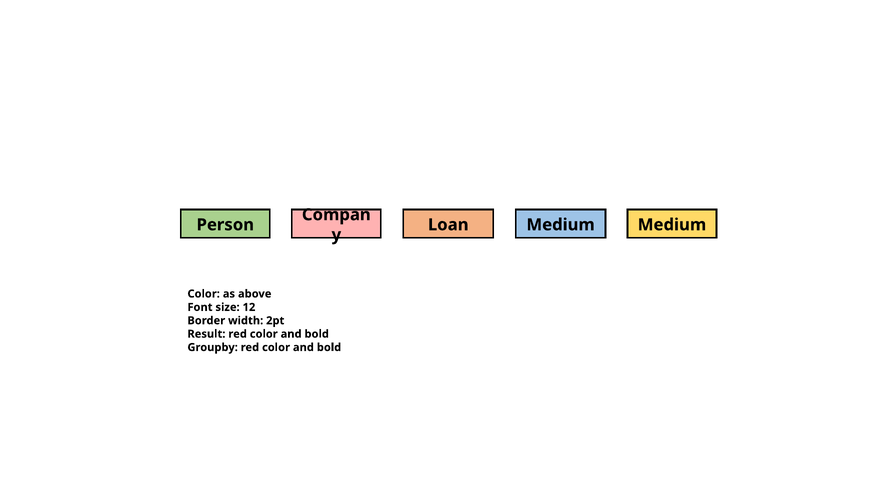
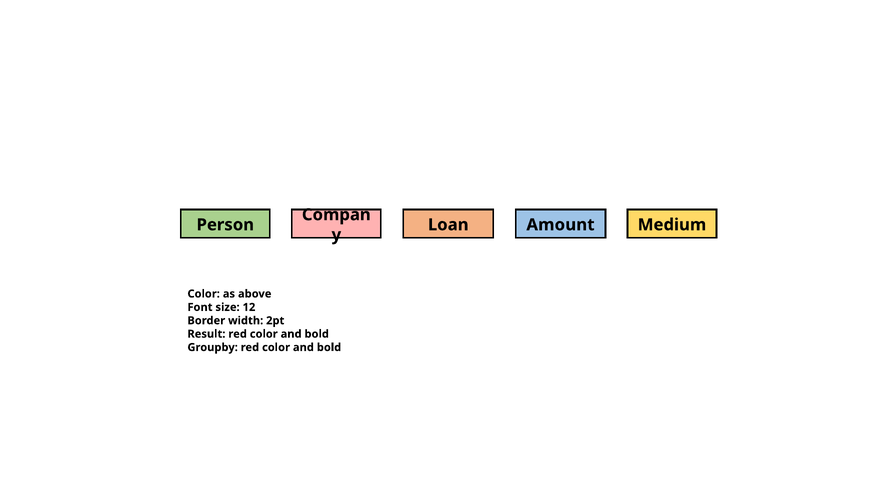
Medium at (561, 225): Medium -> Amount
